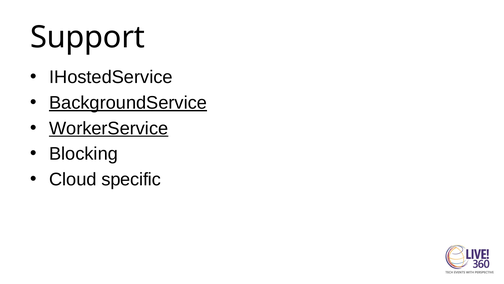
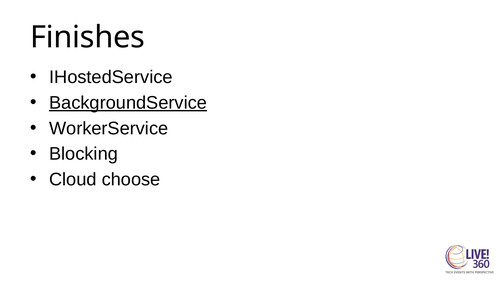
Support: Support -> Finishes
WorkerService underline: present -> none
specific: specific -> choose
